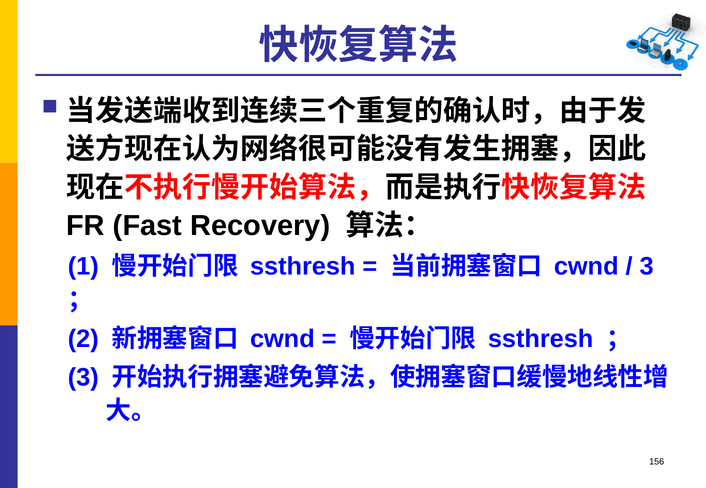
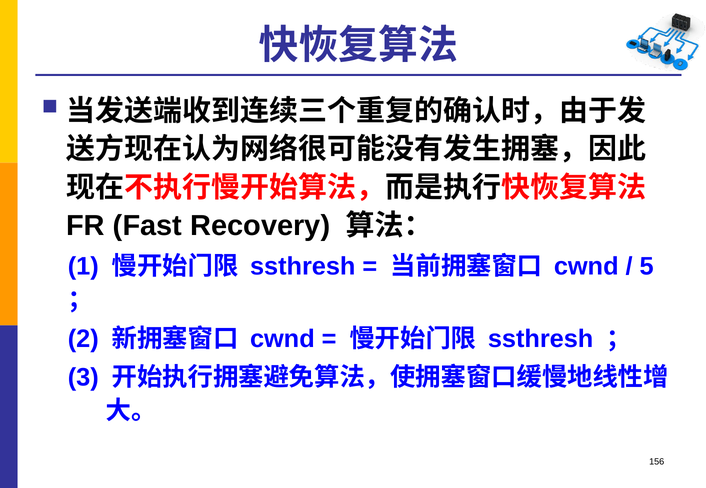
3 at (647, 267): 3 -> 5
